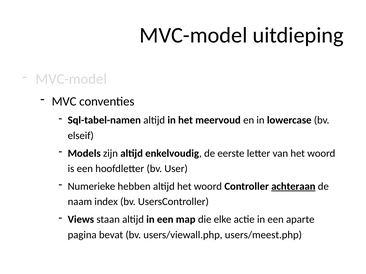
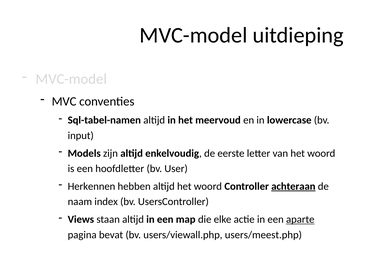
elseif: elseif -> input
Numerieke: Numerieke -> Herkennen
aparte underline: none -> present
